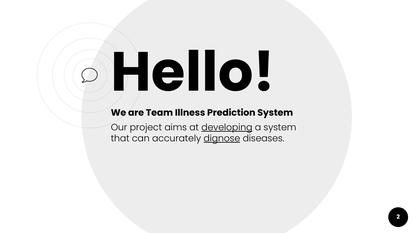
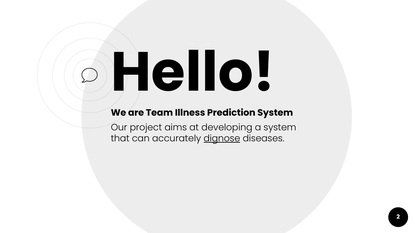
developing underline: present -> none
